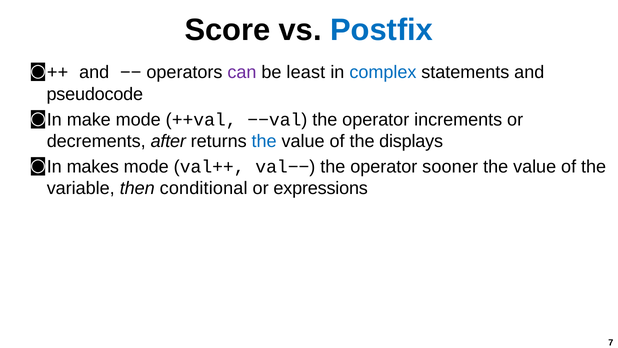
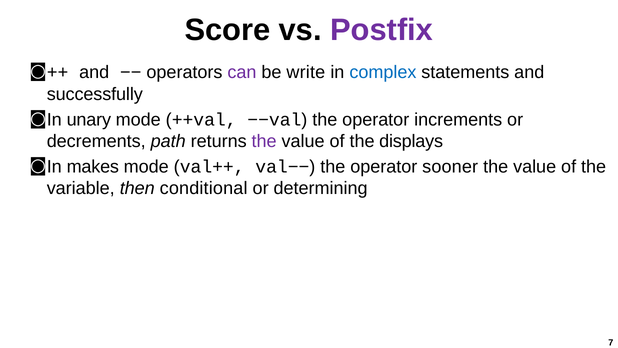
Postfix colour: blue -> purple
least: least -> write
pseudocode: pseudocode -> successfully
make: make -> unary
after: after -> path
the at (264, 141) colour: blue -> purple
expressions: expressions -> determining
